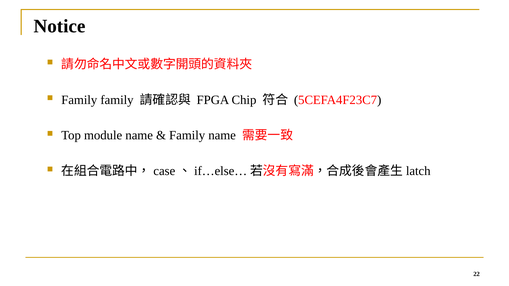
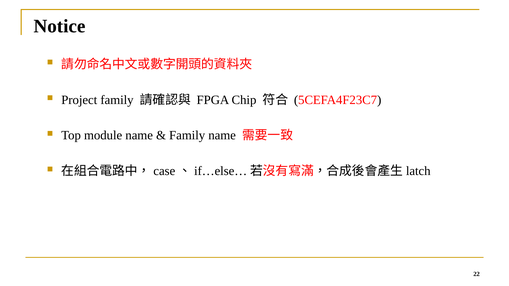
Family at (79, 100): Family -> Project
